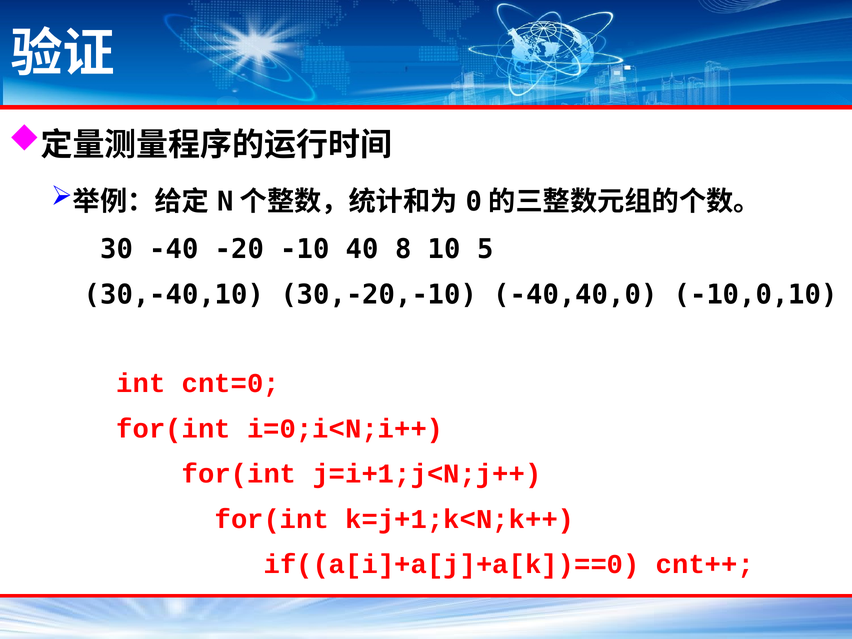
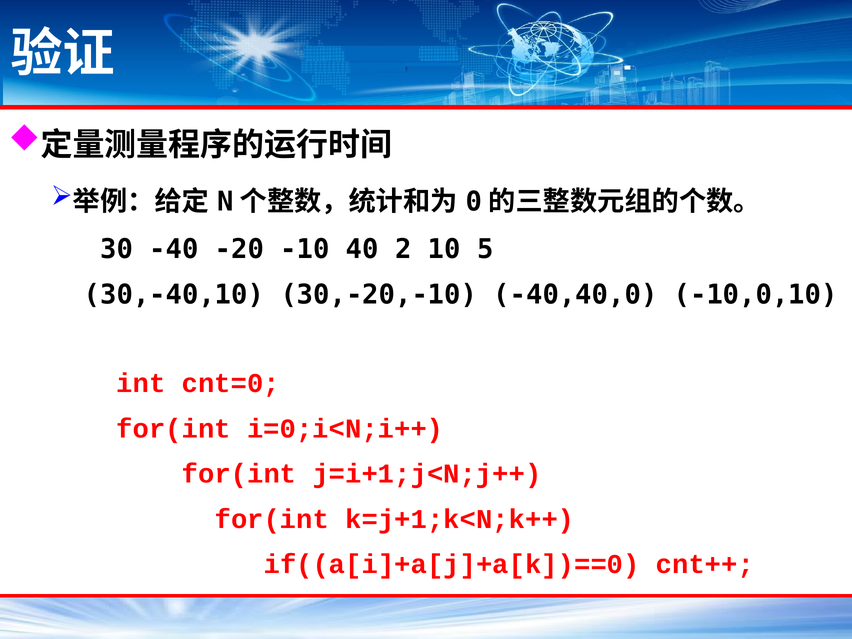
8: 8 -> 2
